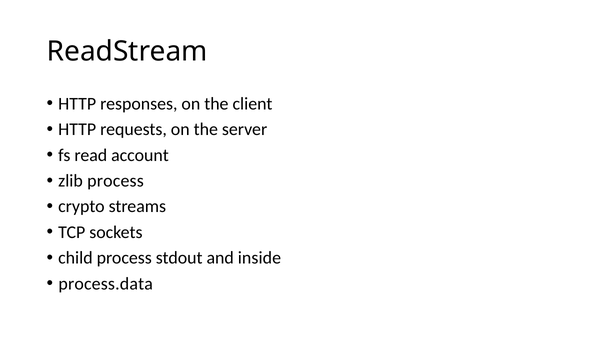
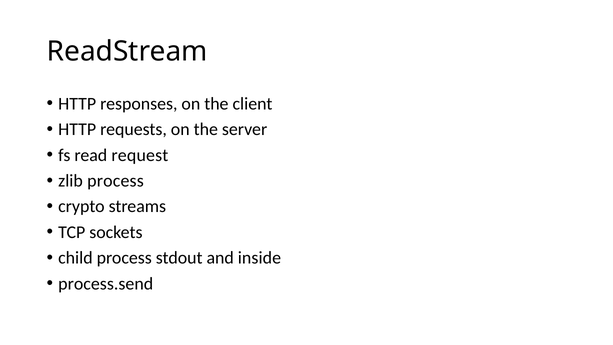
account: account -> request
process.data: process.data -> process.send
